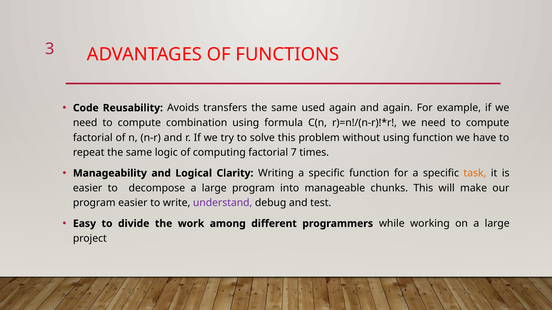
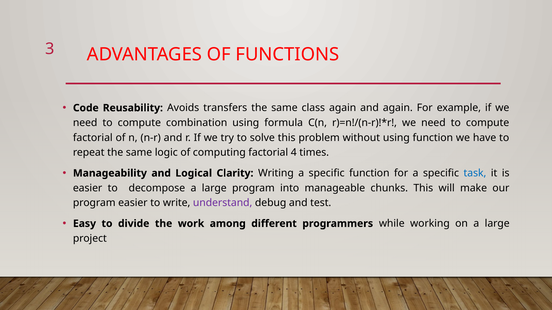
used: used -> class
7: 7 -> 4
task colour: orange -> blue
